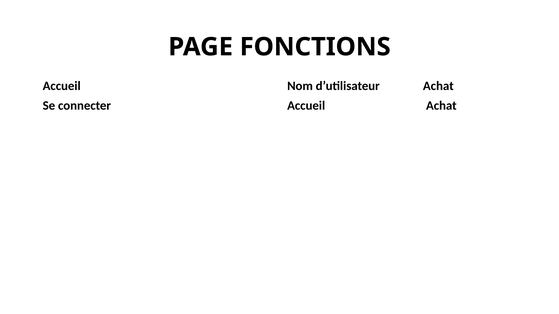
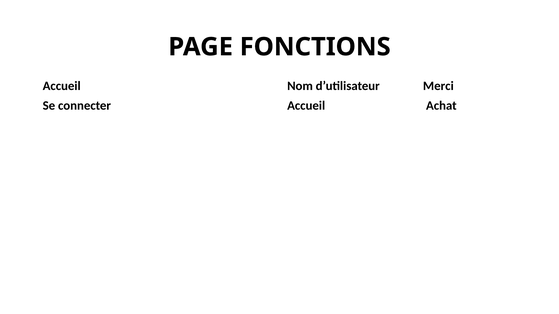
d’utilisateur Achat: Achat -> Merci
